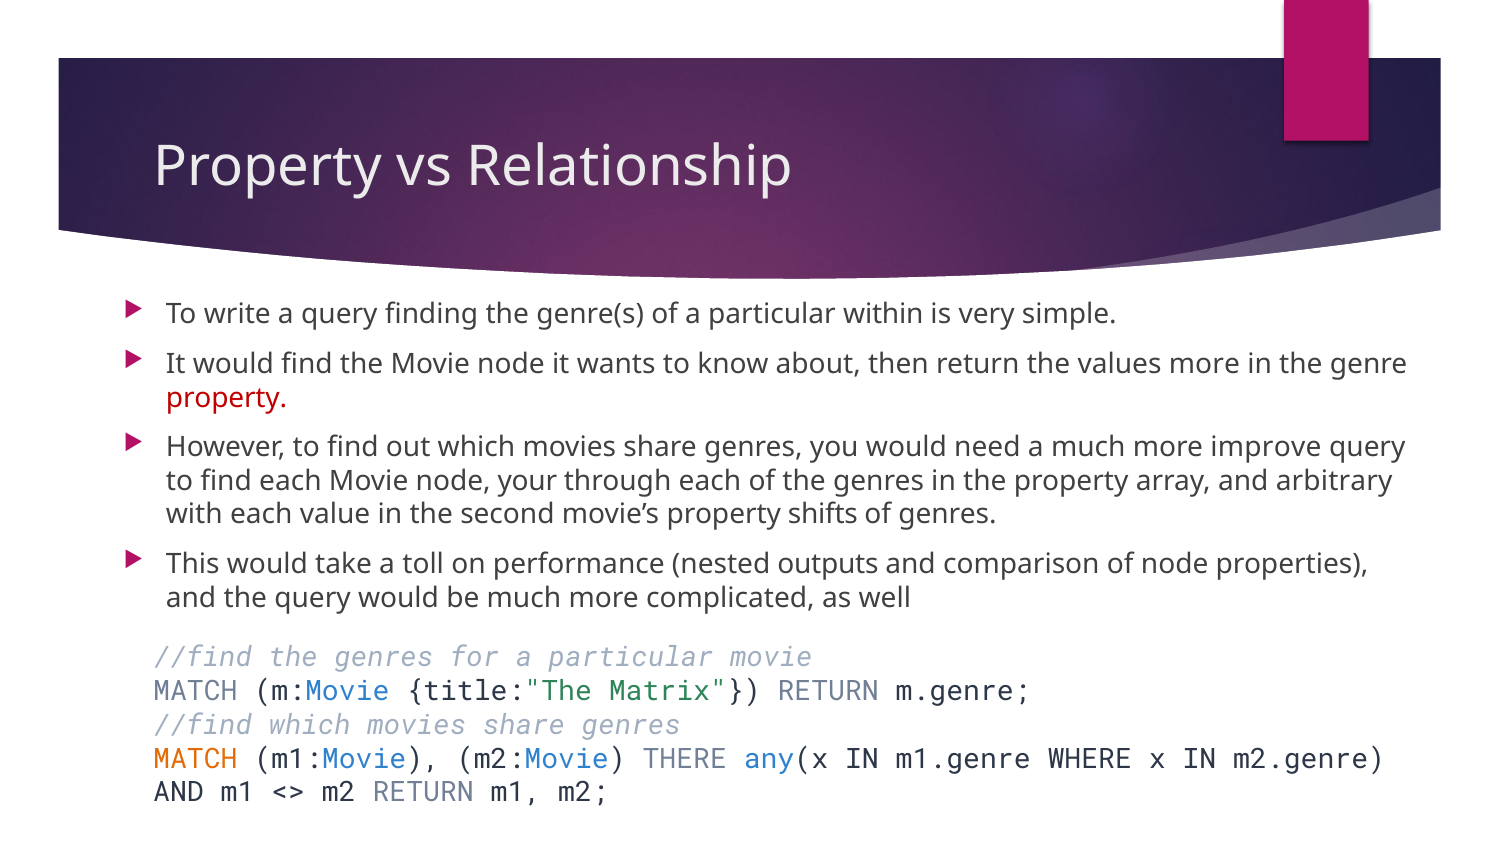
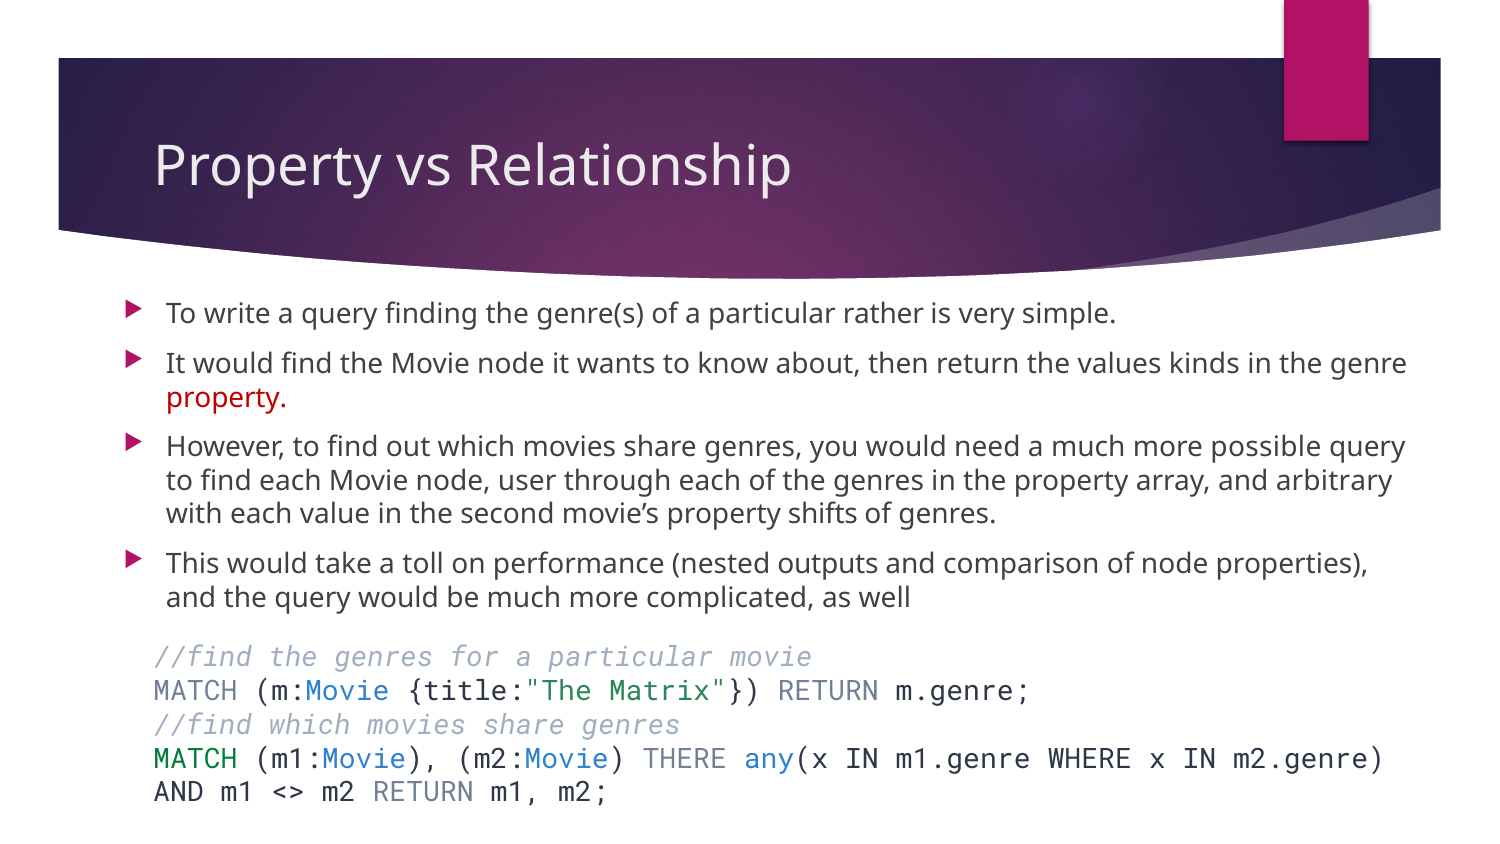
within: within -> rather
values more: more -> kinds
improve: improve -> possible
your: your -> user
MATCH at (195, 759) colour: orange -> green
